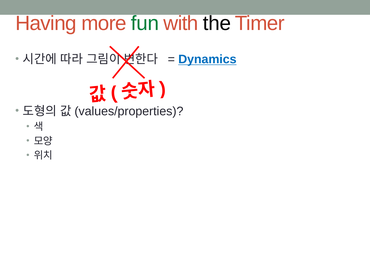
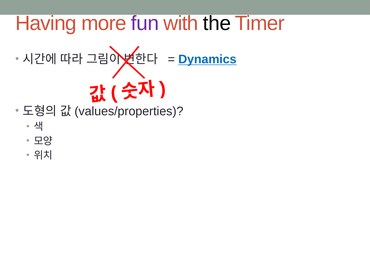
fun colour: green -> purple
